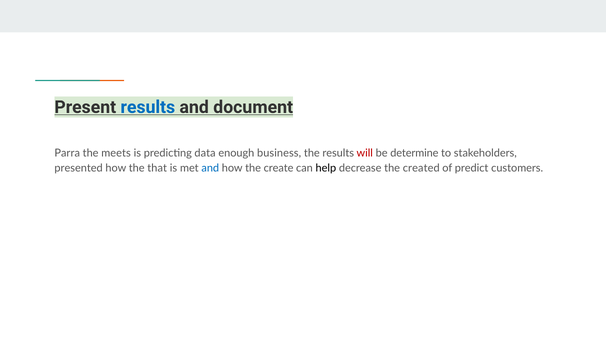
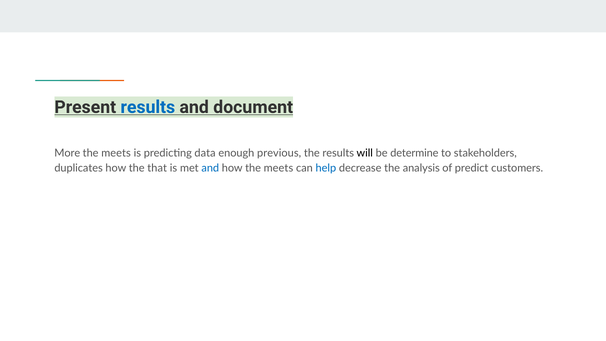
Parra: Parra -> More
business: business -> previous
will colour: red -> black
presented: presented -> duplicates
how the create: create -> meets
help colour: black -> blue
created: created -> analysis
